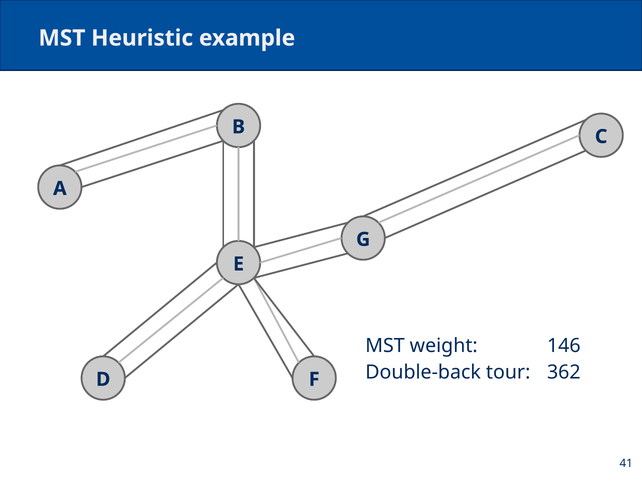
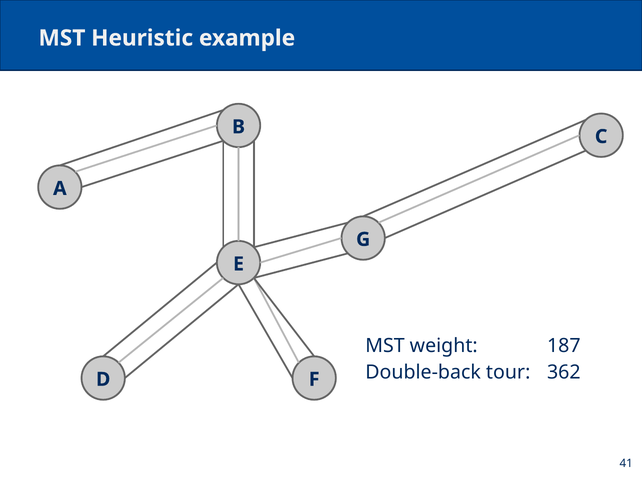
146: 146 -> 187
